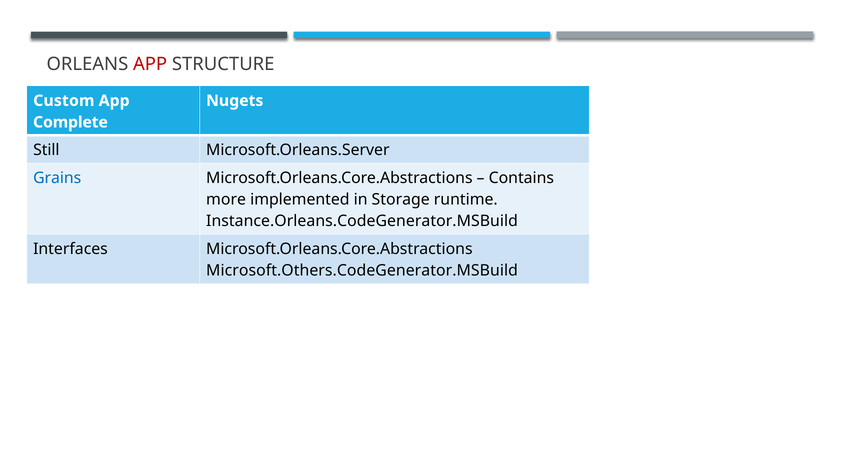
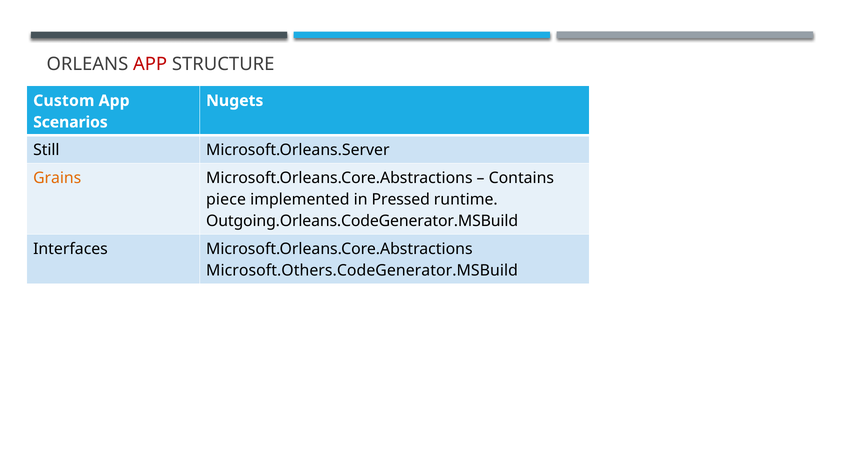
Complete: Complete -> Scenarios
Grains colour: blue -> orange
more: more -> piece
Storage: Storage -> Pressed
Instance.Orleans.CodeGenerator.MSBuild: Instance.Orleans.CodeGenerator.MSBuild -> Outgoing.Orleans.CodeGenerator.MSBuild
